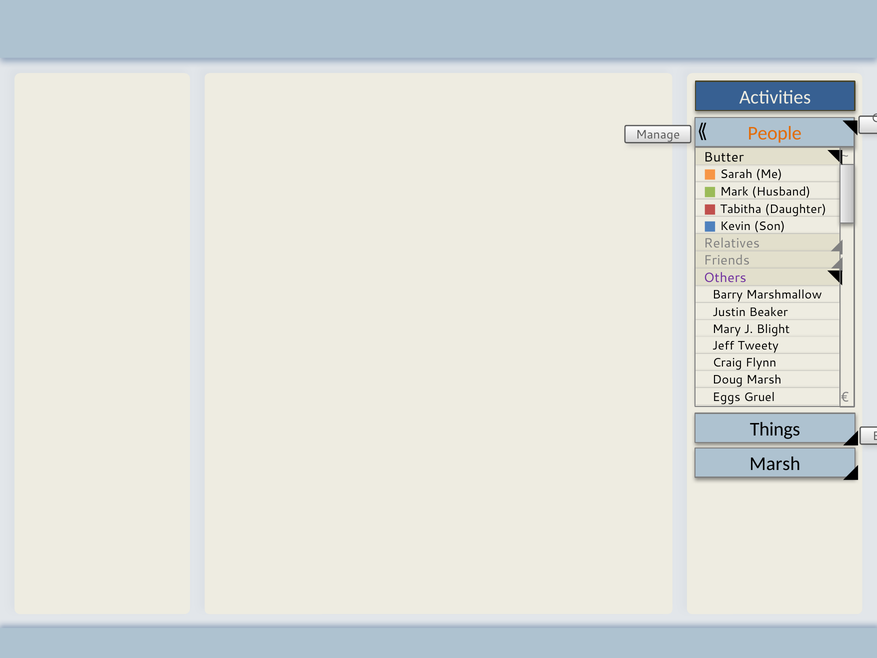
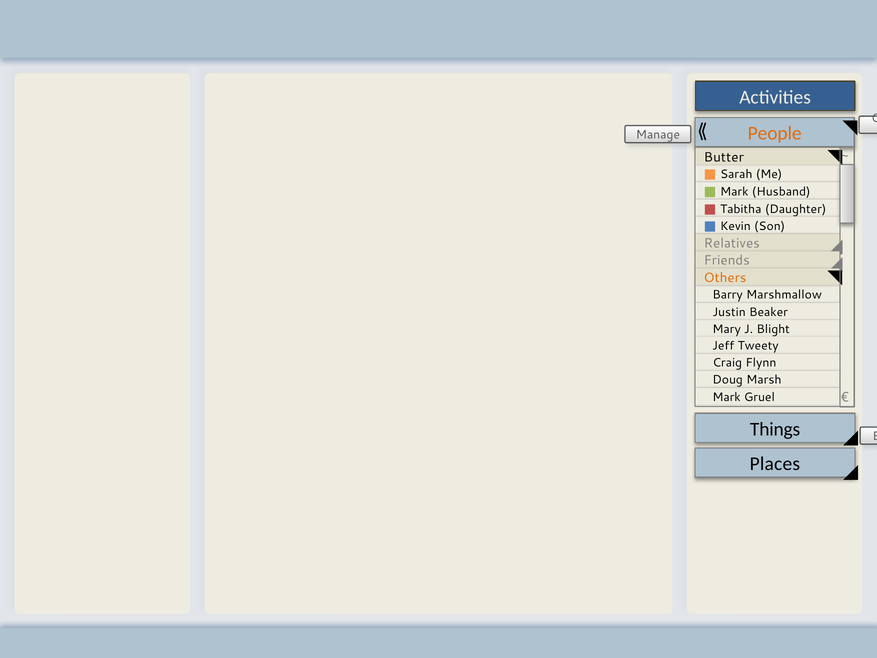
Others colour: purple -> orange
Eggs at (726, 397): Eggs -> Mark
Marsh at (775, 464): Marsh -> Places
